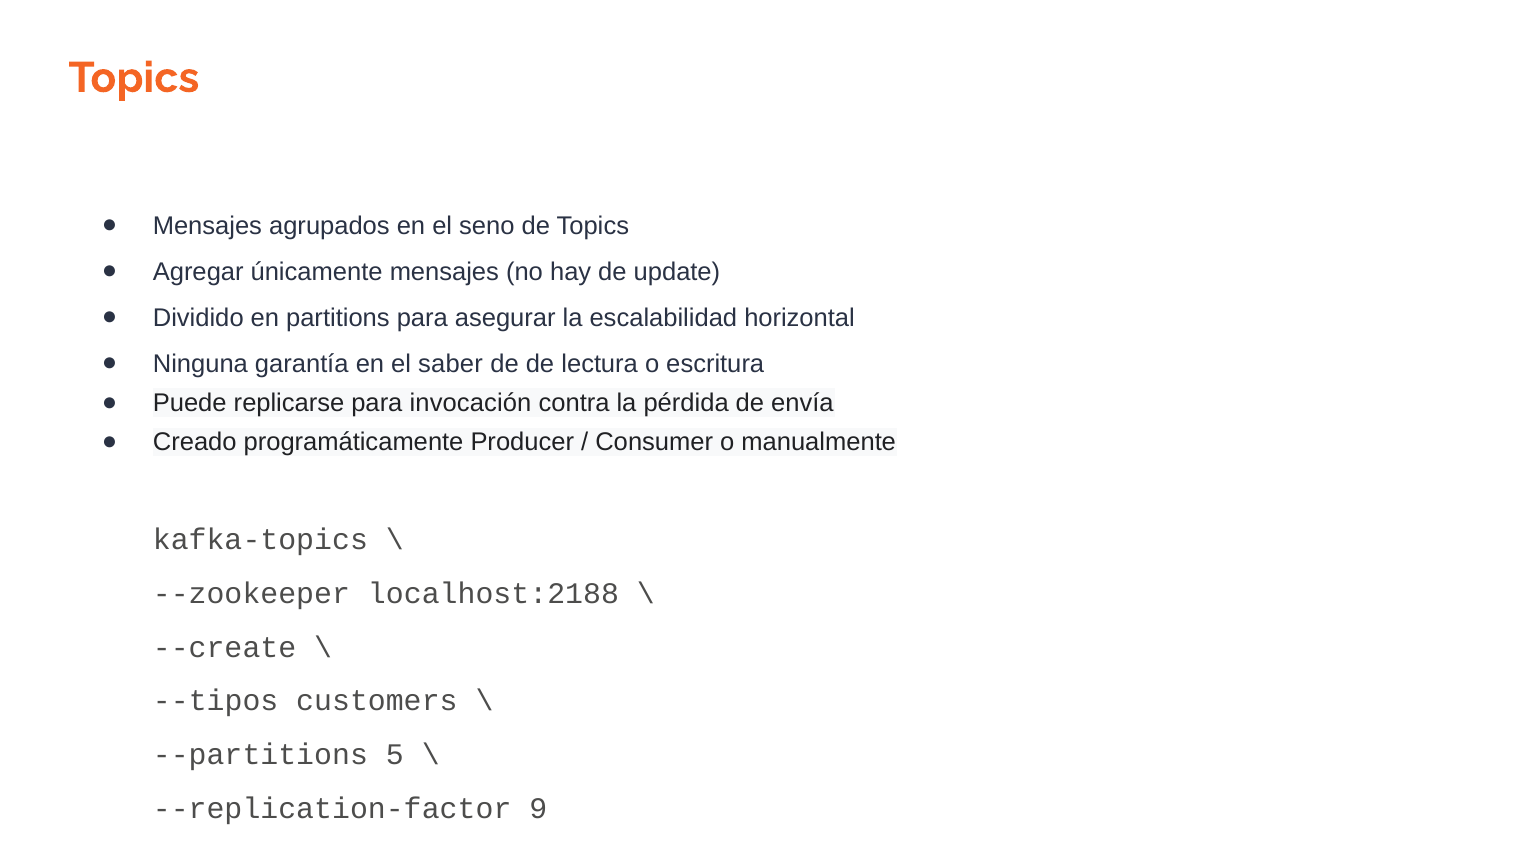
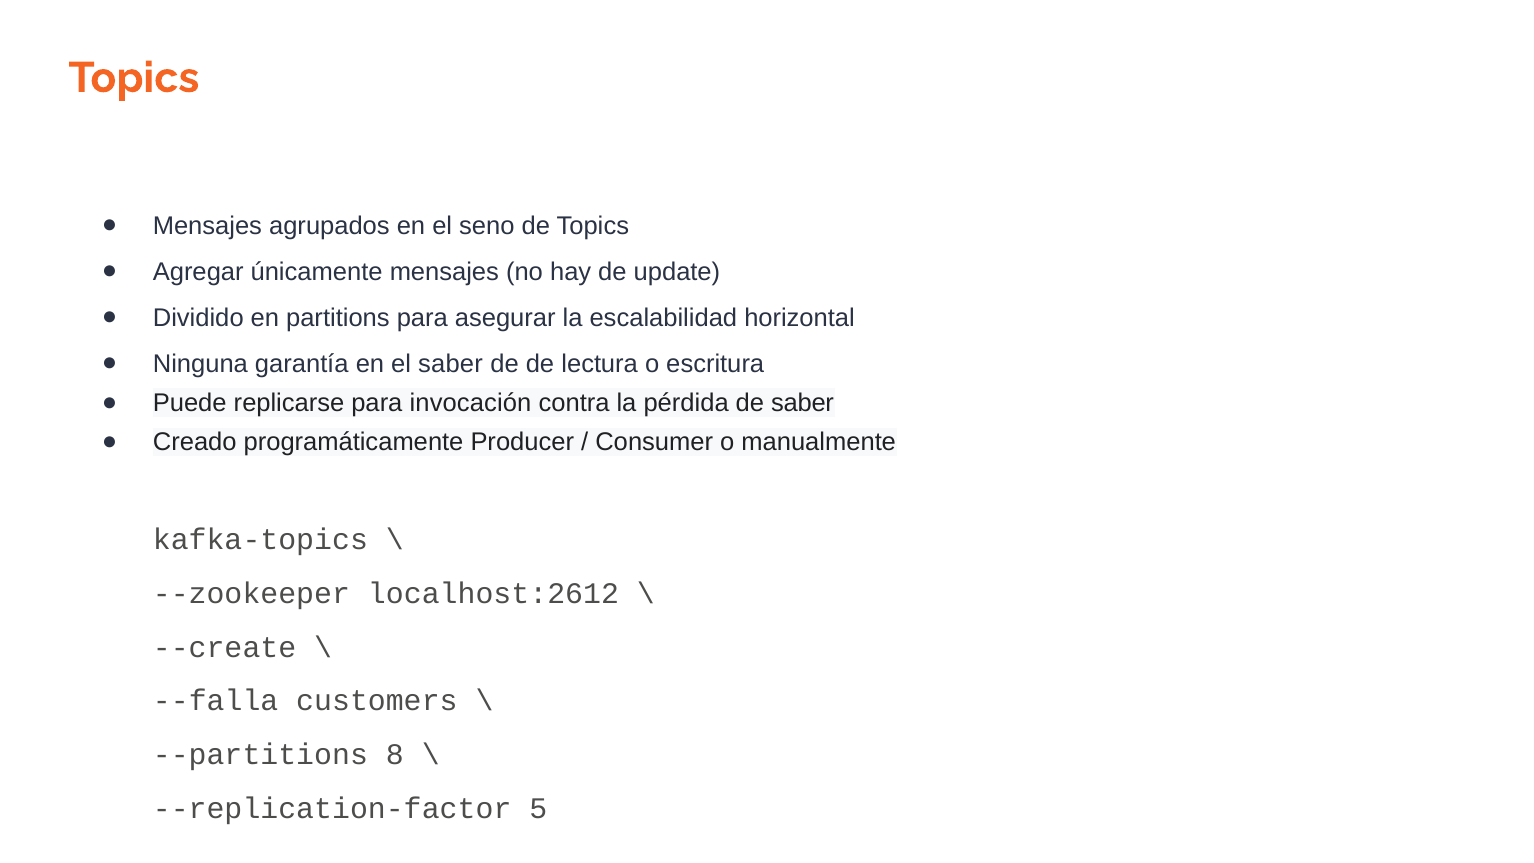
de envía: envía -> saber
localhost:2188: localhost:2188 -> localhost:2612
--tipos: --tipos -> --falla
5: 5 -> 8
9: 9 -> 5
